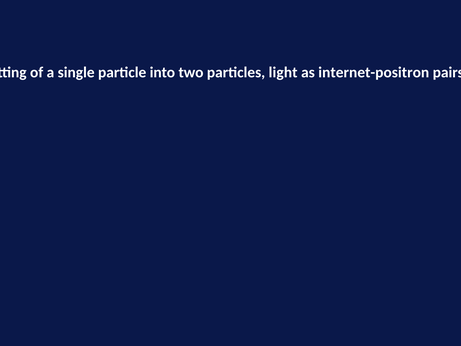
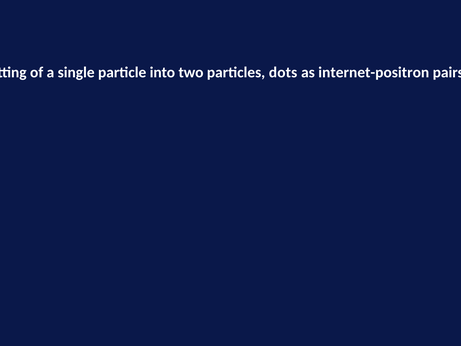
light: light -> dots
